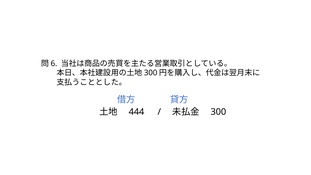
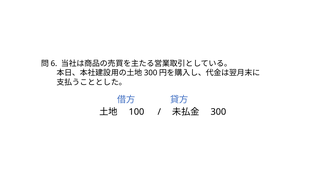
444: 444 -> 100
